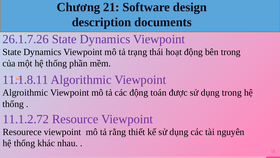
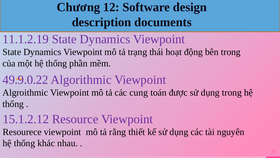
21: 21 -> 12
26.1.7.26: 26.1.7.26 -> 11.1.2.19
11.1.8.11: 11.1.8.11 -> 49.9.0.22
các động: động -> cung
11.1.2.72: 11.1.2.72 -> 15.1.2.12
